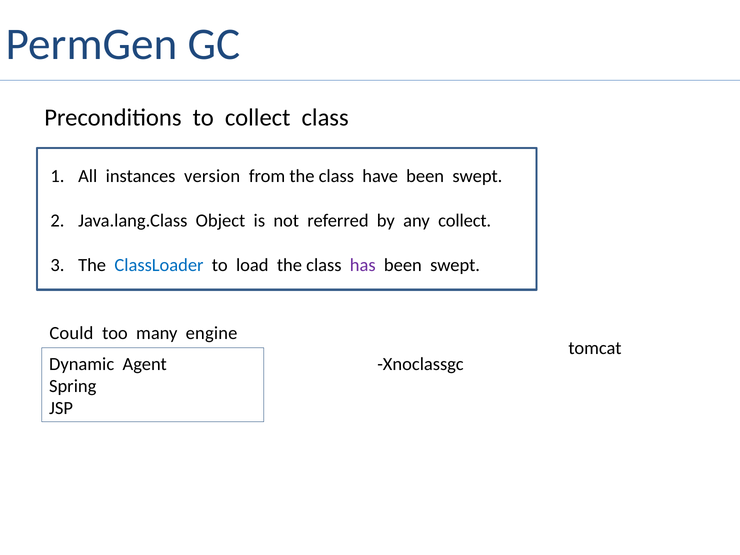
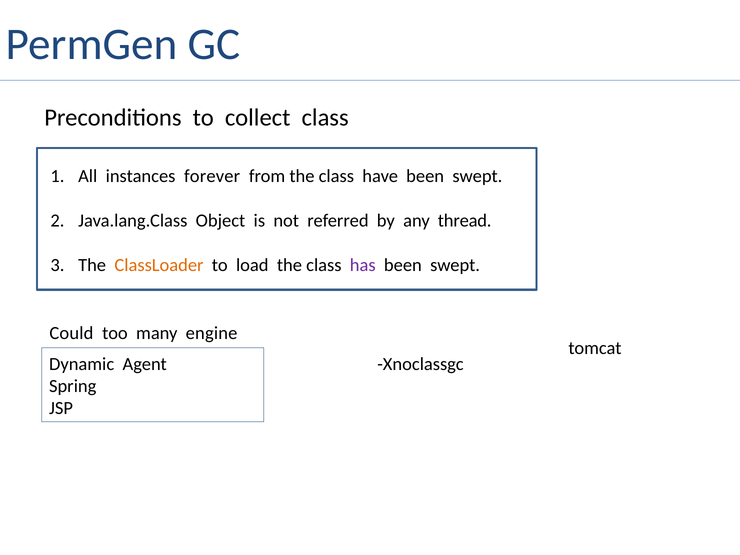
version: version -> forever
any collect: collect -> thread
ClassLoader colour: blue -> orange
